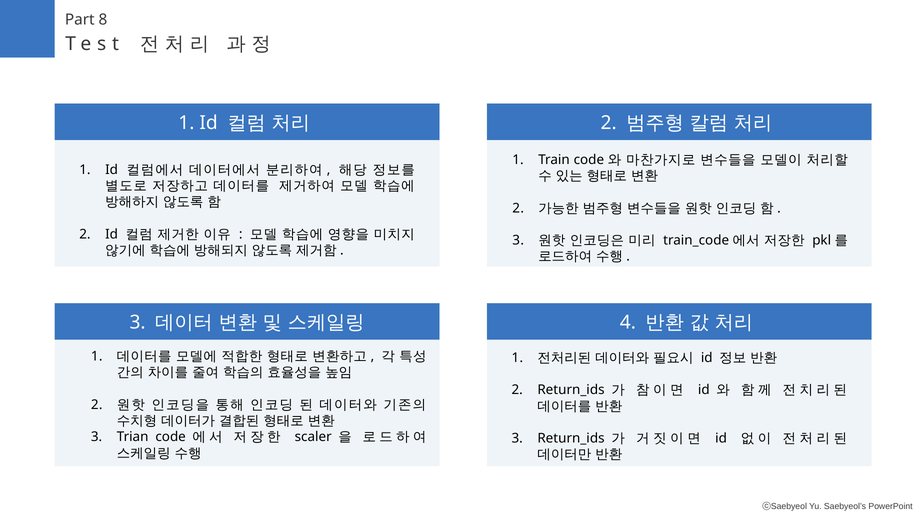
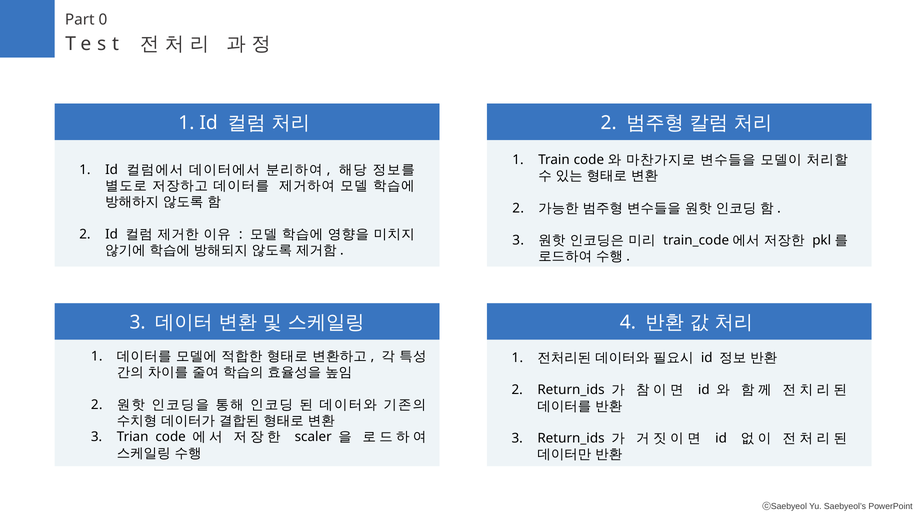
8: 8 -> 0
